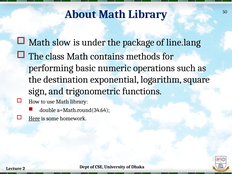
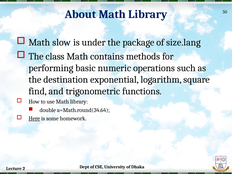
line.lang: line.lang -> size.lang
sign: sign -> find
